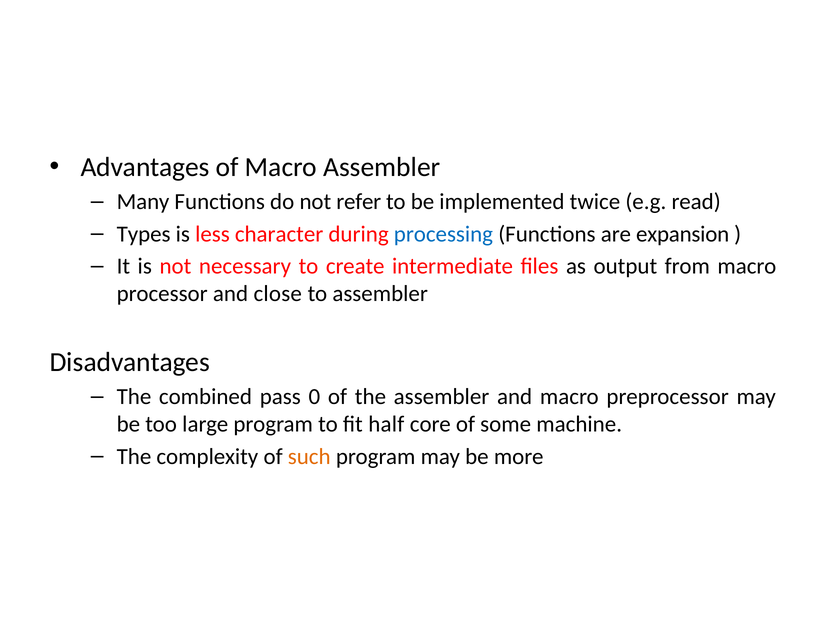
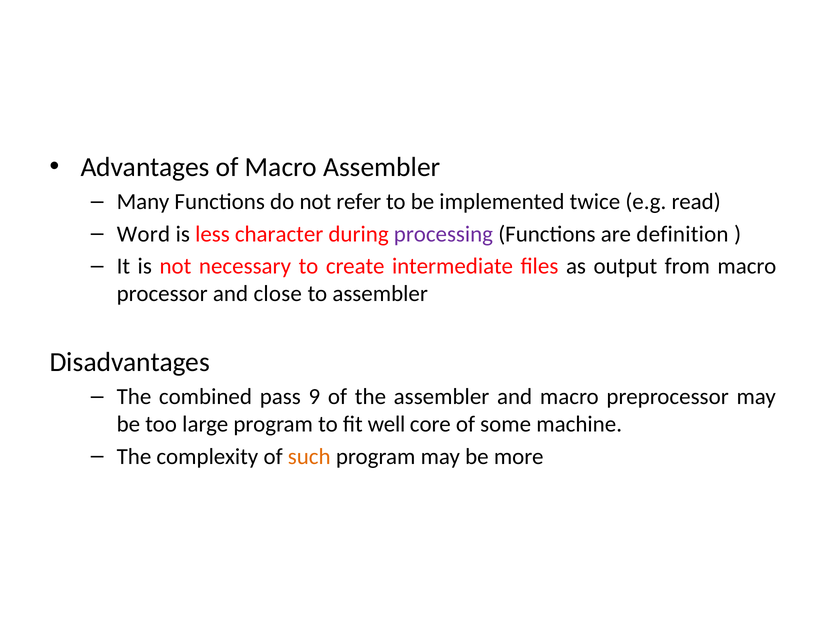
Types: Types -> Word
processing colour: blue -> purple
expansion: expansion -> definition
0: 0 -> 9
half: half -> well
